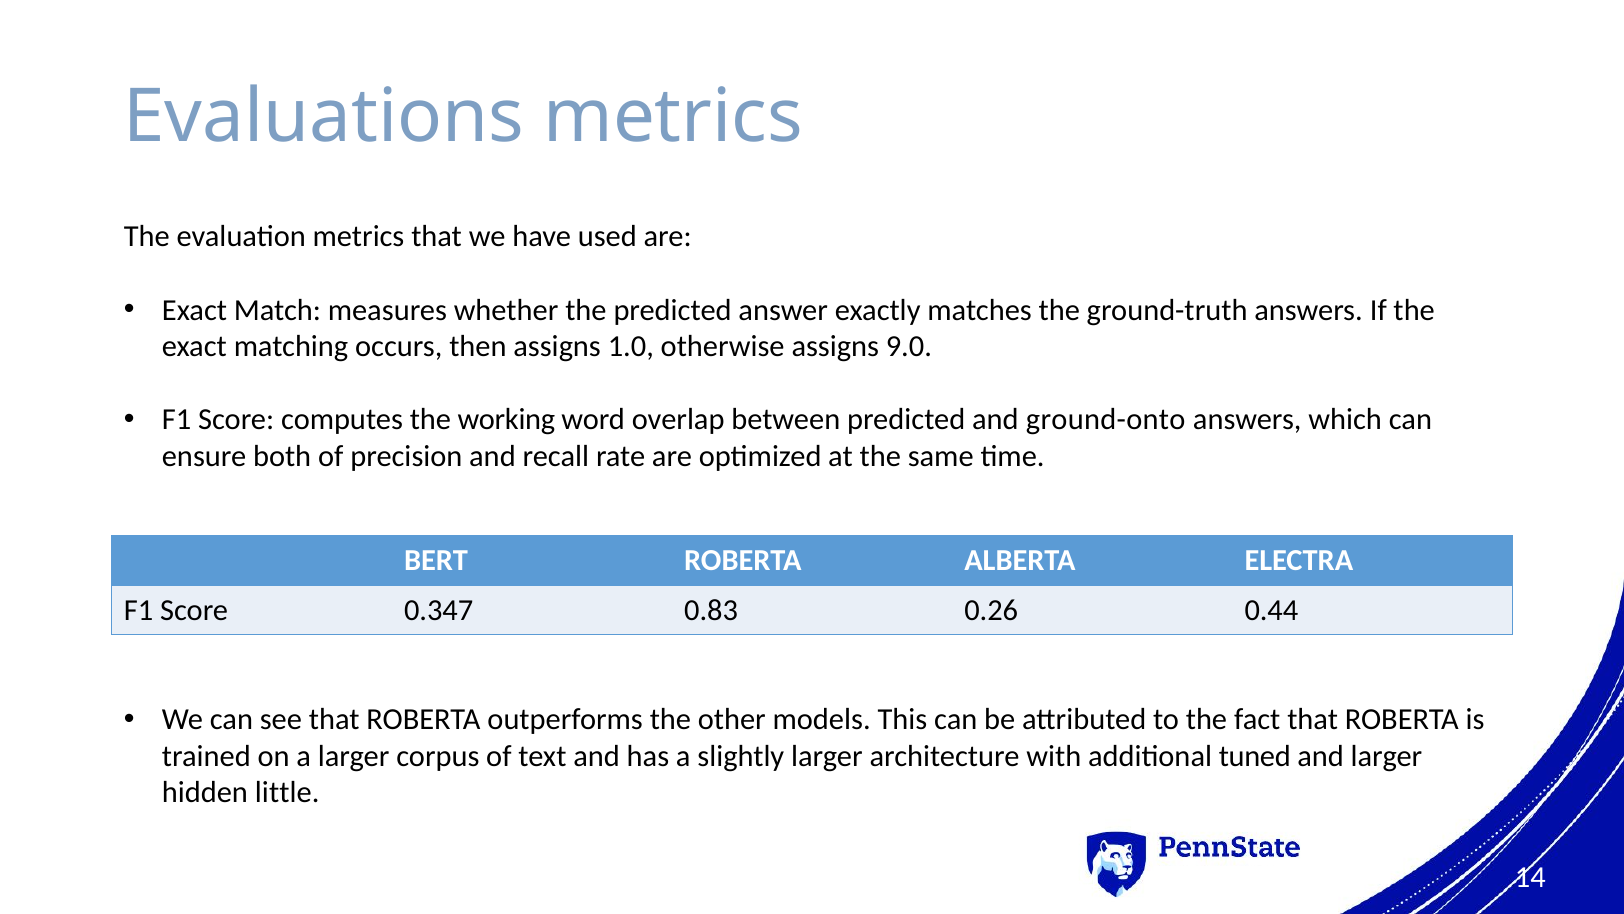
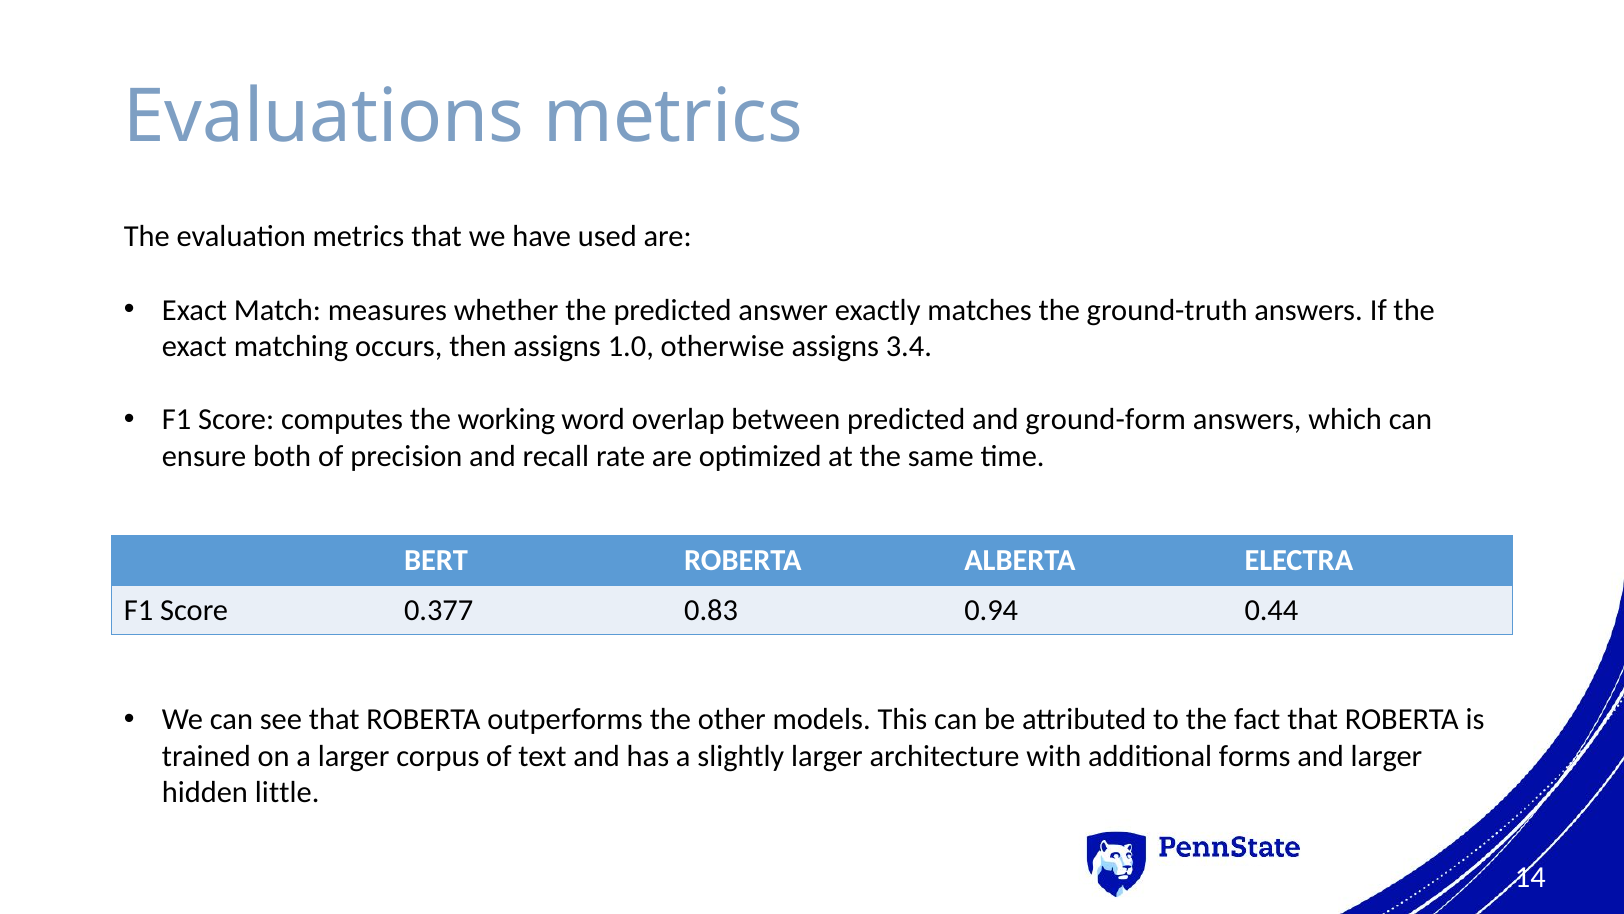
9.0: 9.0 -> 3.4
ground-onto: ground-onto -> ground-form
0.347: 0.347 -> 0.377
0.26: 0.26 -> 0.94
tuned: tuned -> forms
